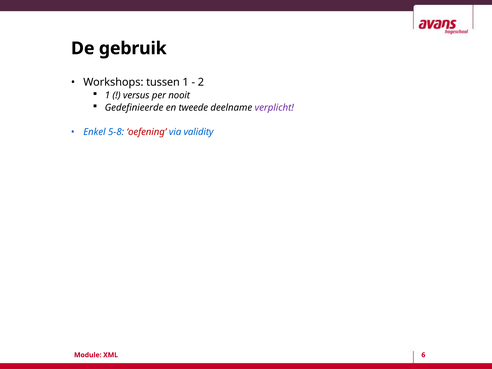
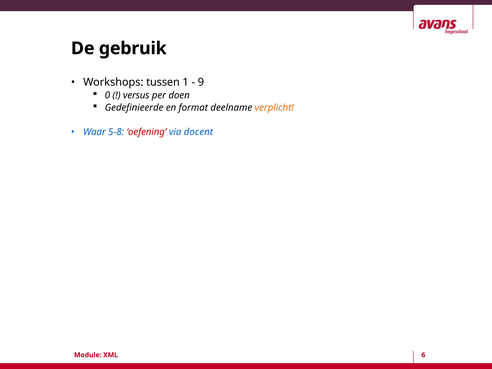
2: 2 -> 9
1 at (107, 95): 1 -> 0
nooit: nooit -> doen
tweede: tweede -> format
verplicht colour: purple -> orange
Enkel: Enkel -> Waar
validity: validity -> docent
